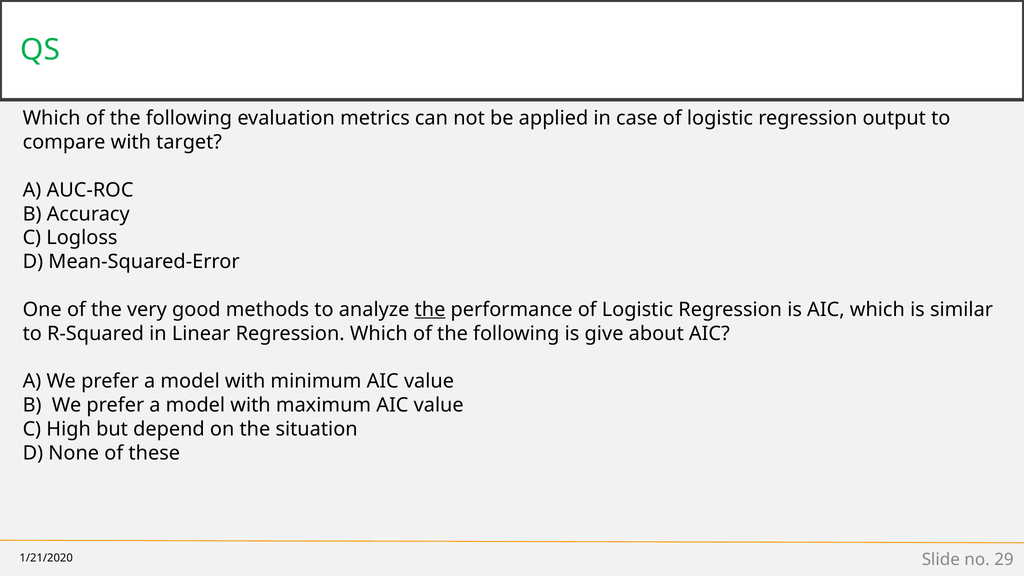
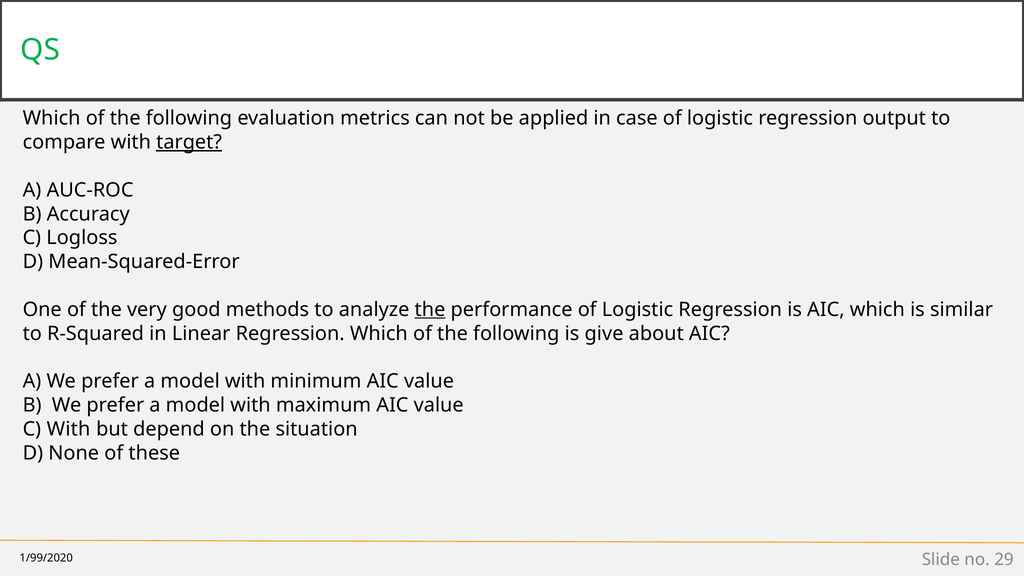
target underline: none -> present
C High: High -> With
1/21/2020: 1/21/2020 -> 1/99/2020
